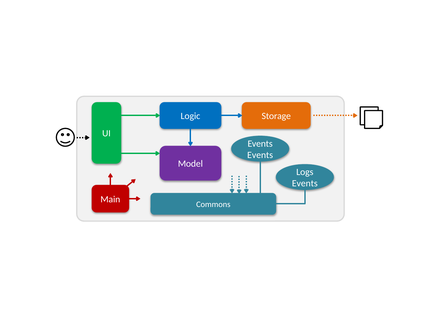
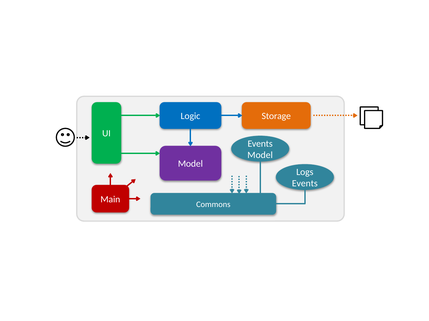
Events at (260, 155): Events -> Model
